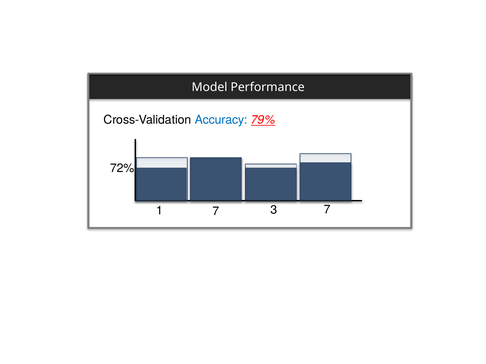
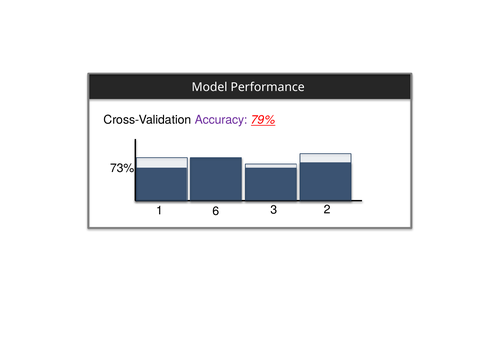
Accuracy colour: blue -> purple
72%: 72% -> 73%
1 7: 7 -> 6
3 7: 7 -> 2
